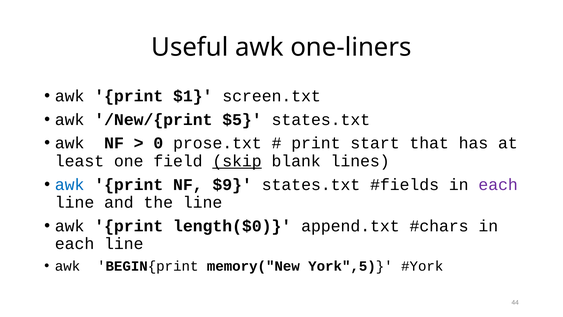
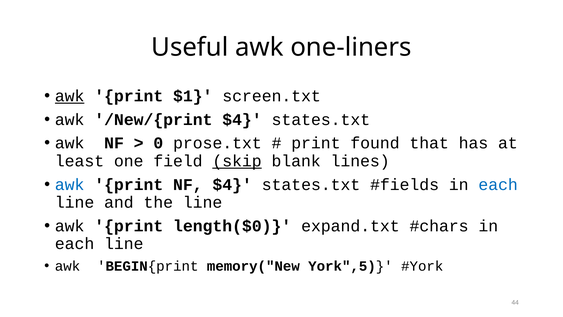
awk at (70, 96) underline: none -> present
/New/{print $5: $5 -> $4
start: start -> found
NF $9: $9 -> $4
each at (498, 184) colour: purple -> blue
append.txt: append.txt -> expand.txt
